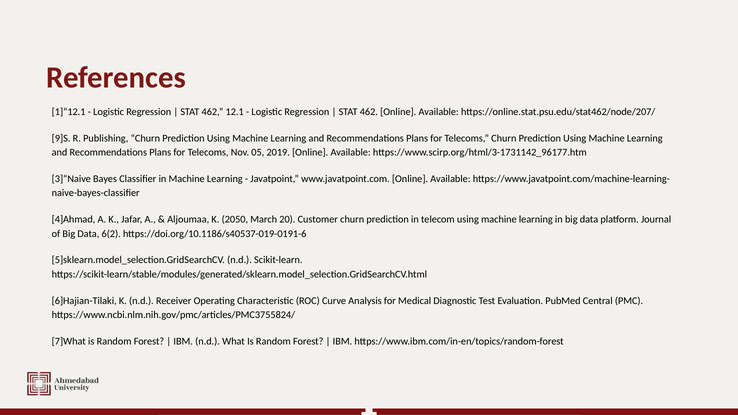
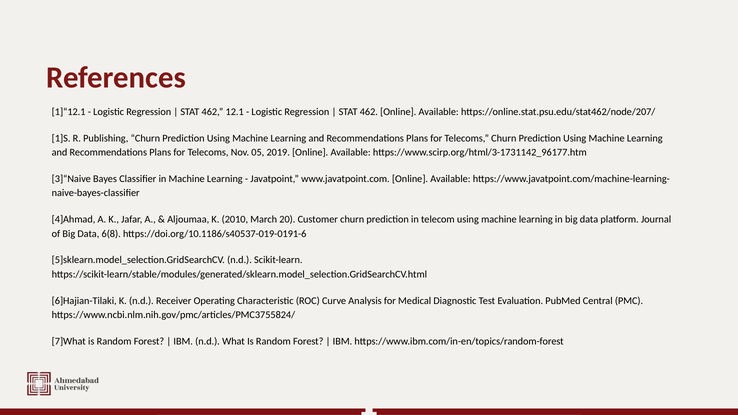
9]S: 9]S -> 1]S
2050: 2050 -> 2010
6(2: 6(2 -> 6(8
